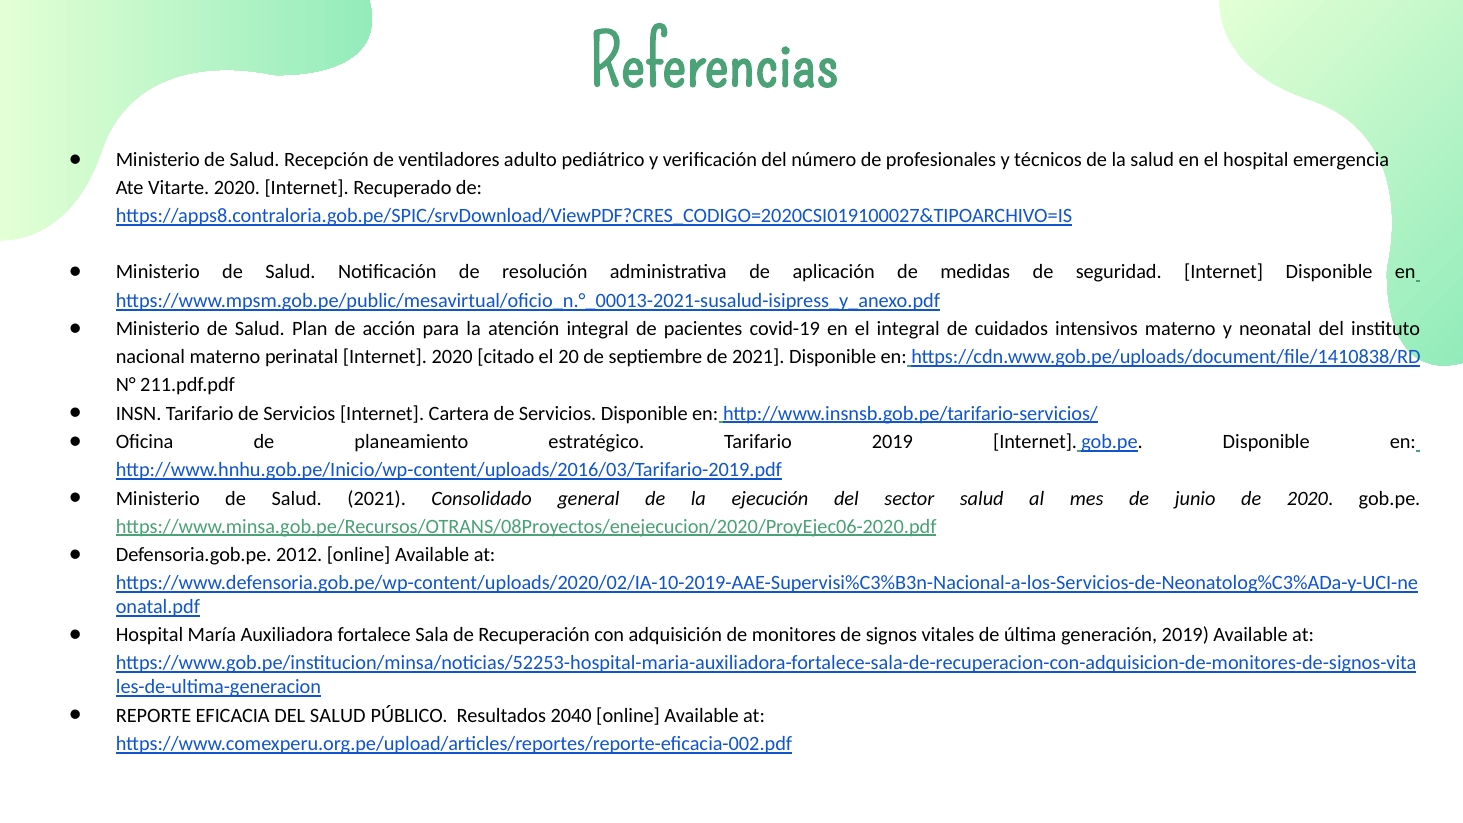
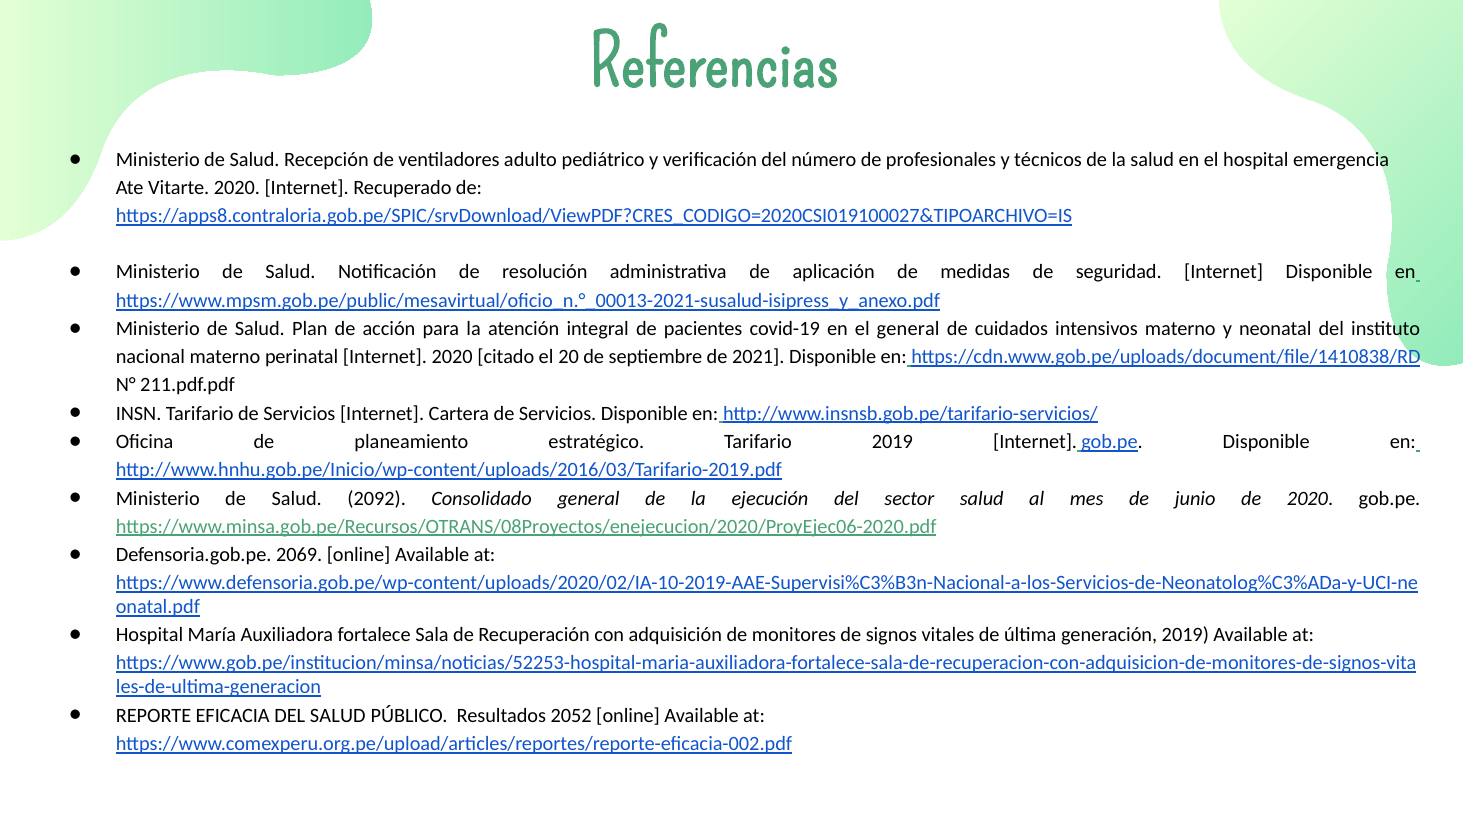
el integral: integral -> general
Salud 2021: 2021 -> 2092
2012: 2012 -> 2069
2040: 2040 -> 2052
